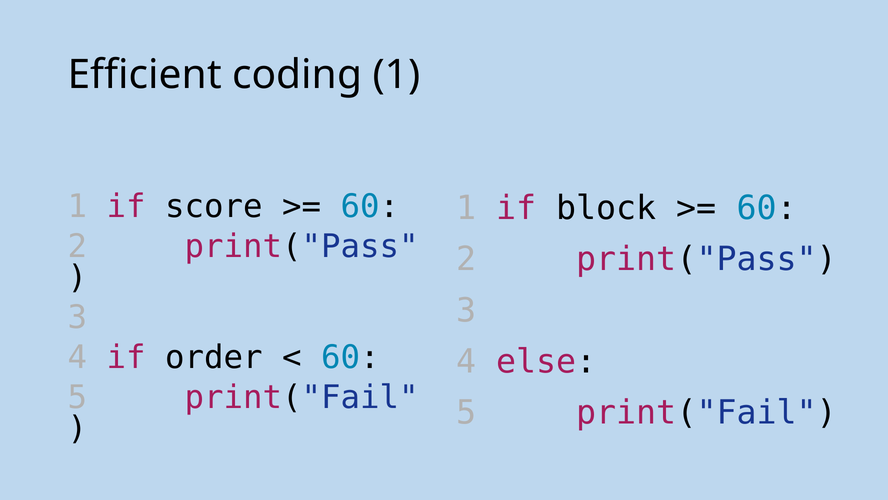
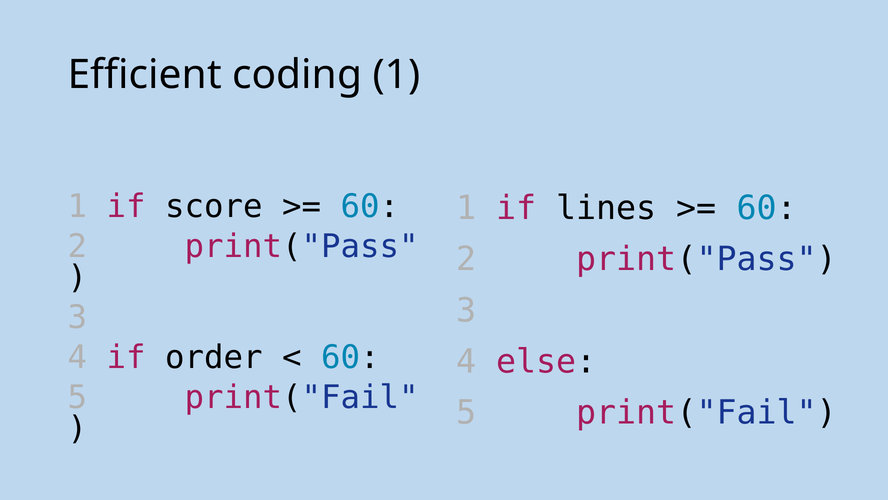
block: block -> lines
